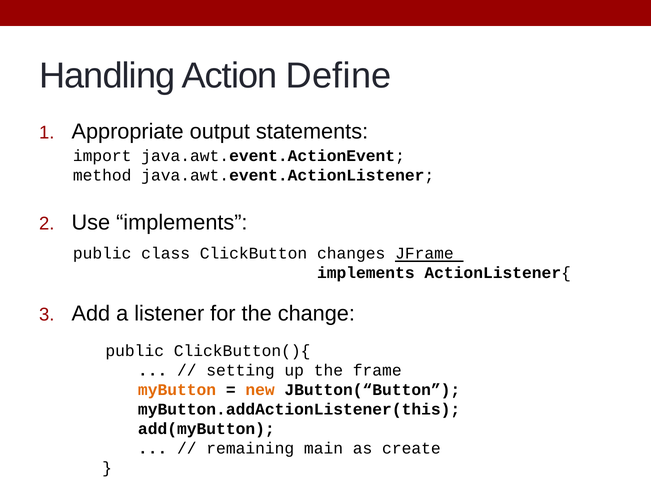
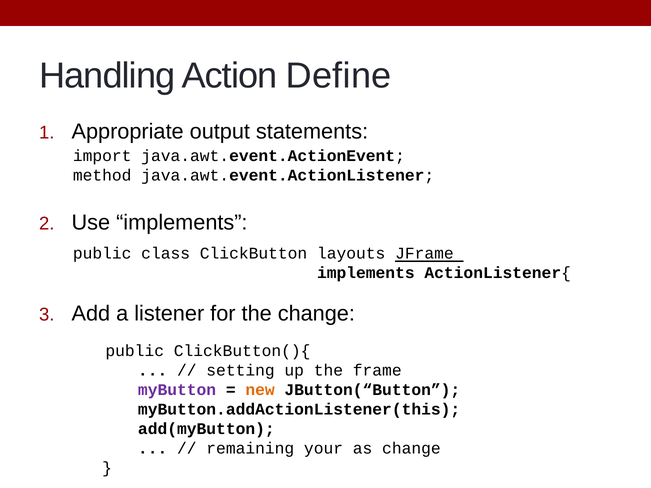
changes: changes -> layouts
myButton colour: orange -> purple
main: main -> your
as create: create -> change
